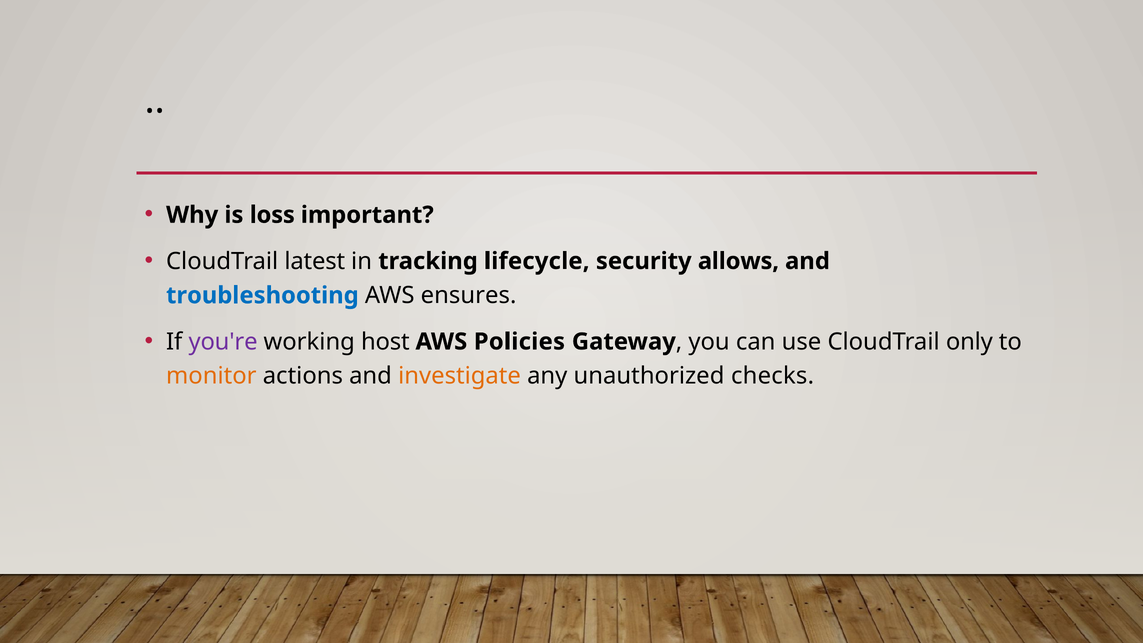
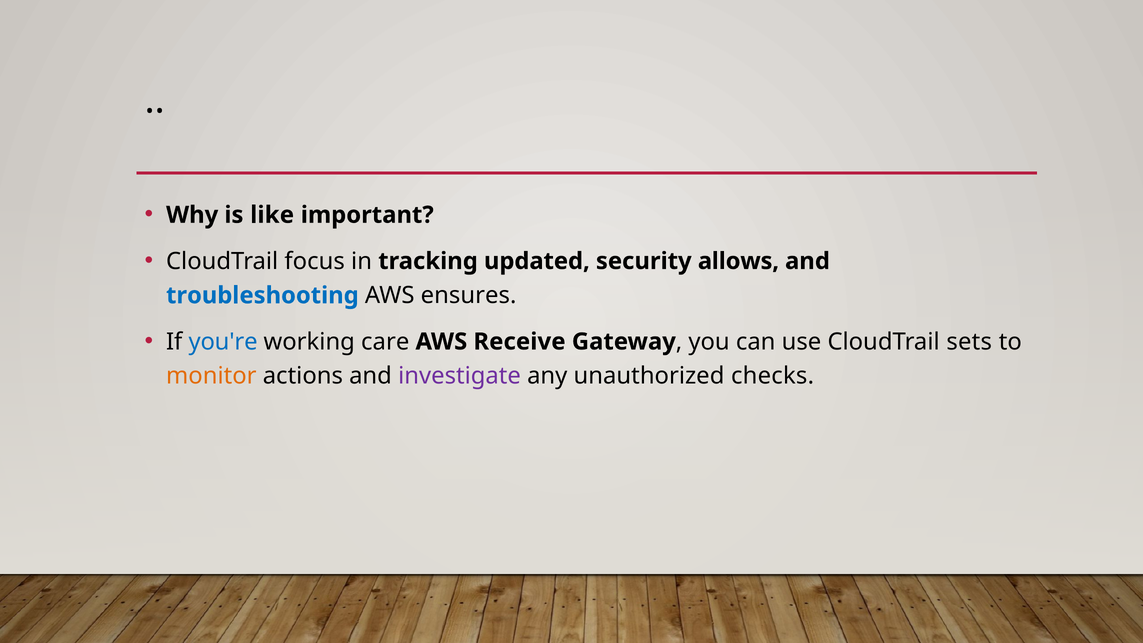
loss: loss -> like
latest: latest -> focus
lifecycle: lifecycle -> updated
you're colour: purple -> blue
host: host -> care
Policies: Policies -> Receive
only: only -> sets
investigate colour: orange -> purple
